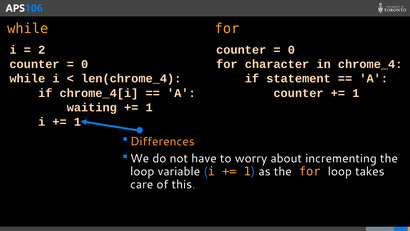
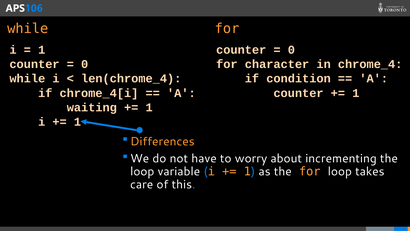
2 at (42, 50): 2 -> 1
statement: statement -> condition
